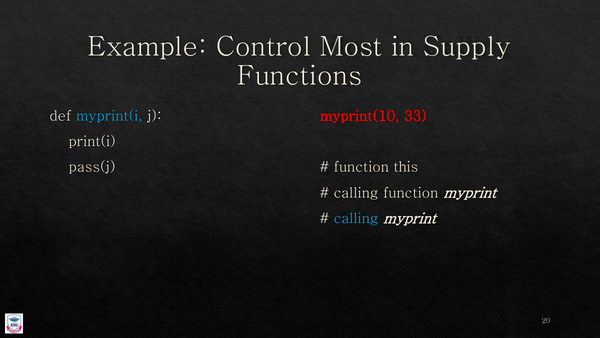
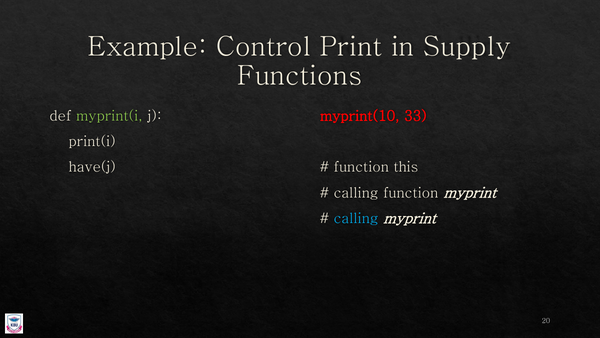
Most: Most -> Print
myprint(i colour: light blue -> light green
pass(j: pass(j -> have(j
